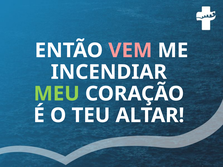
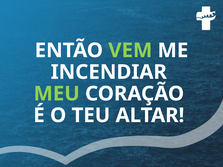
VEM colour: pink -> light green
